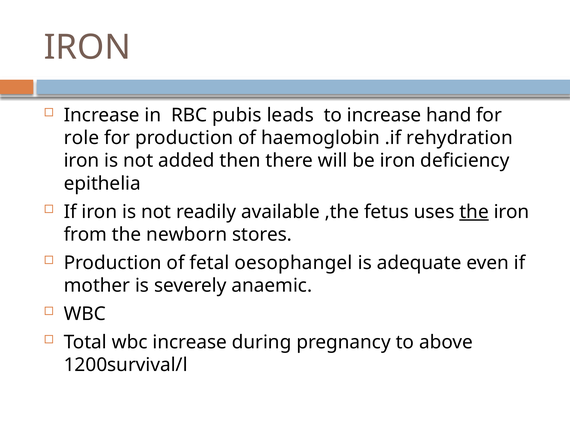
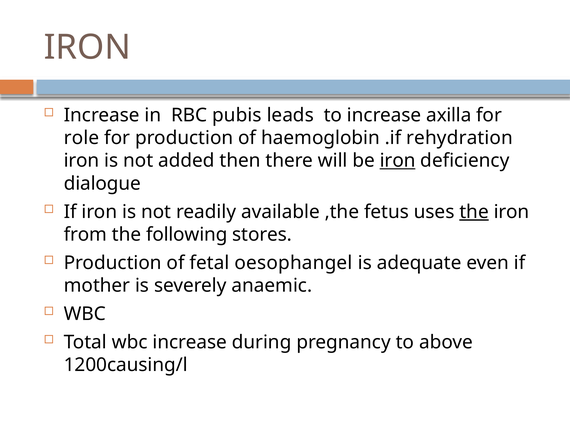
hand: hand -> axilla
iron at (398, 161) underline: none -> present
epithelia: epithelia -> dialogue
newborn: newborn -> following
1200survival/l: 1200survival/l -> 1200causing/l
